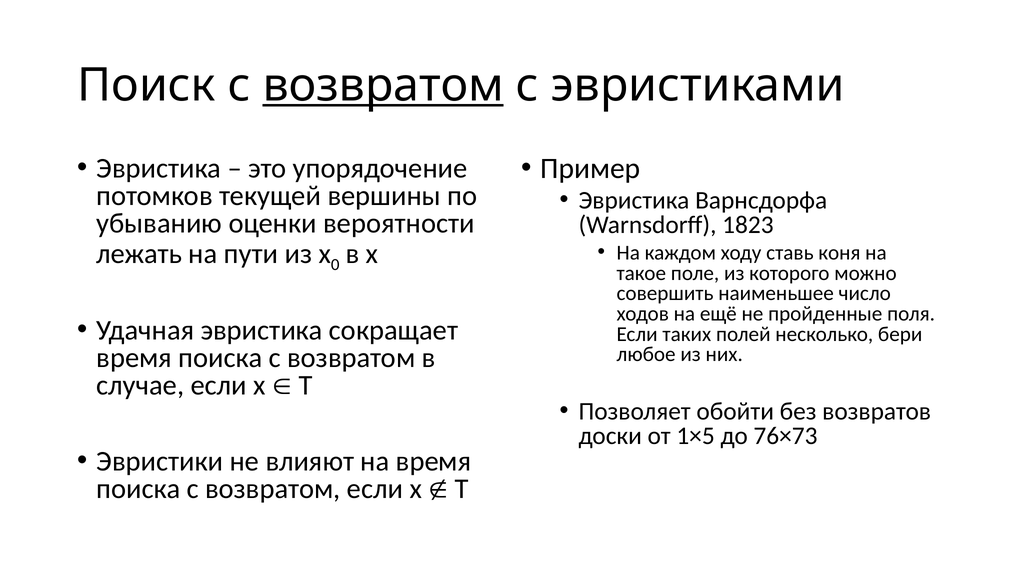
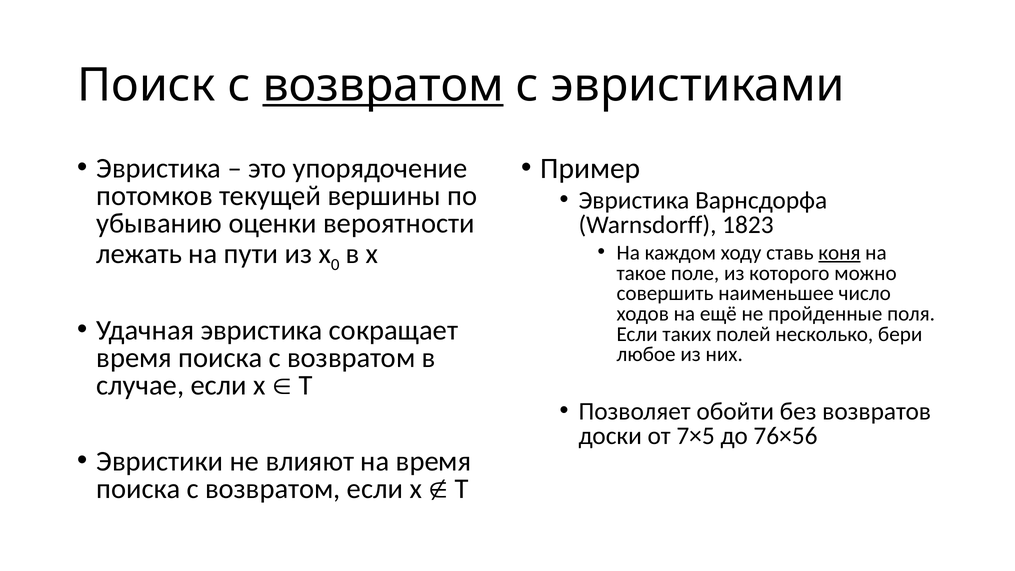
коня underline: none -> present
1×5: 1×5 -> 7×5
76×73: 76×73 -> 76×56
